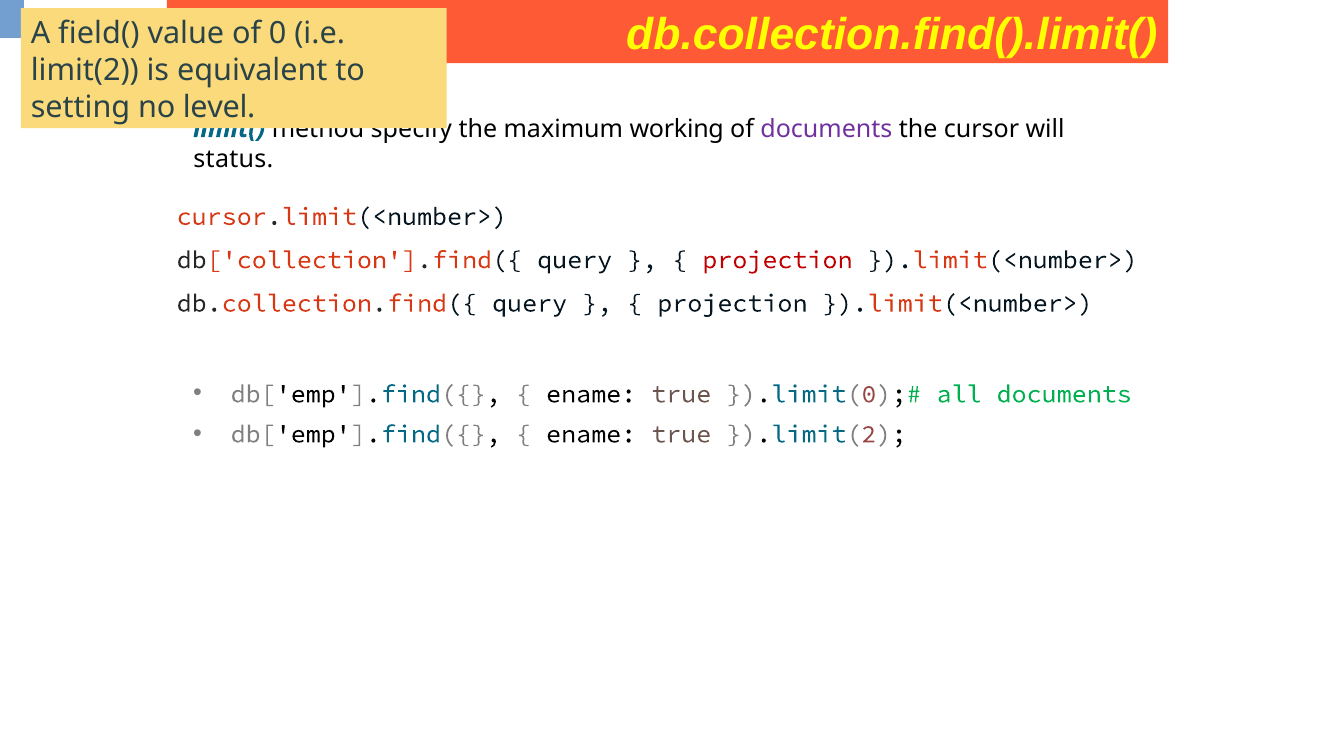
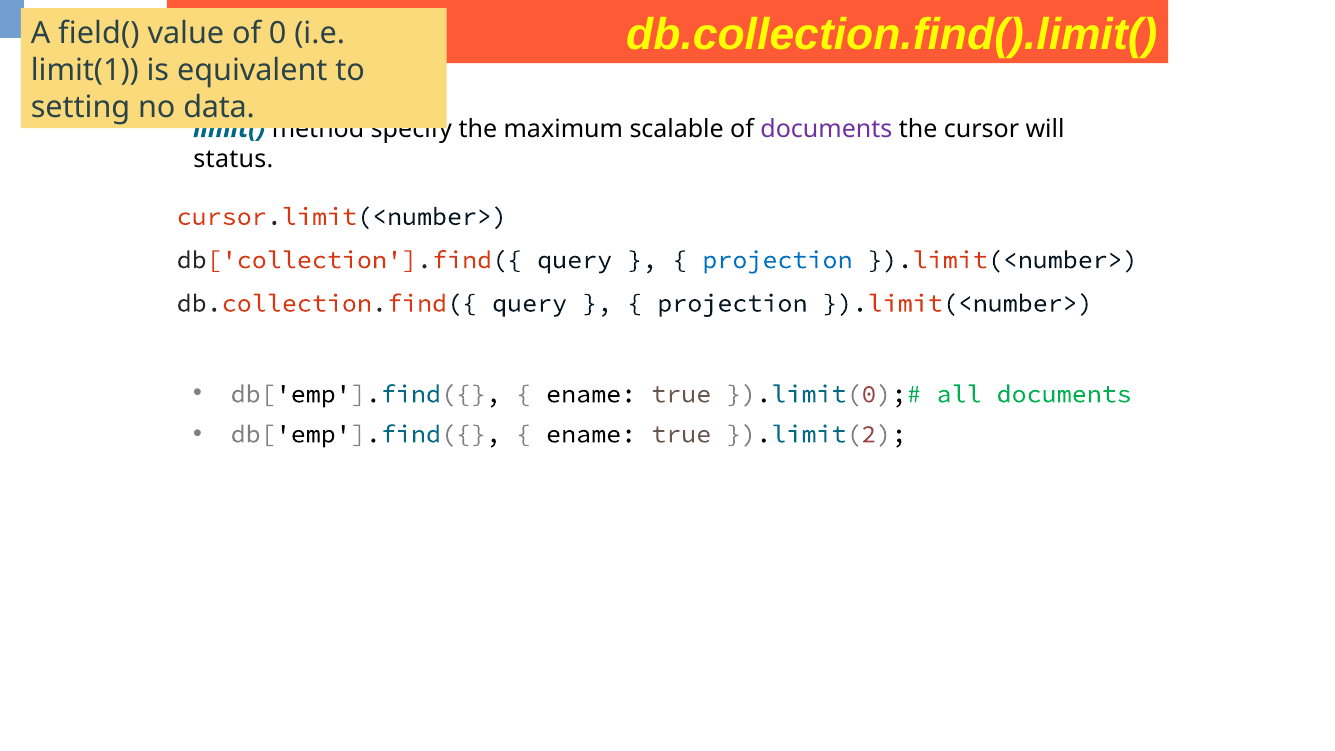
limit(2: limit(2 -> limit(1
level: level -> data
working: working -> scalable
projection at (777, 260) colour: red -> blue
